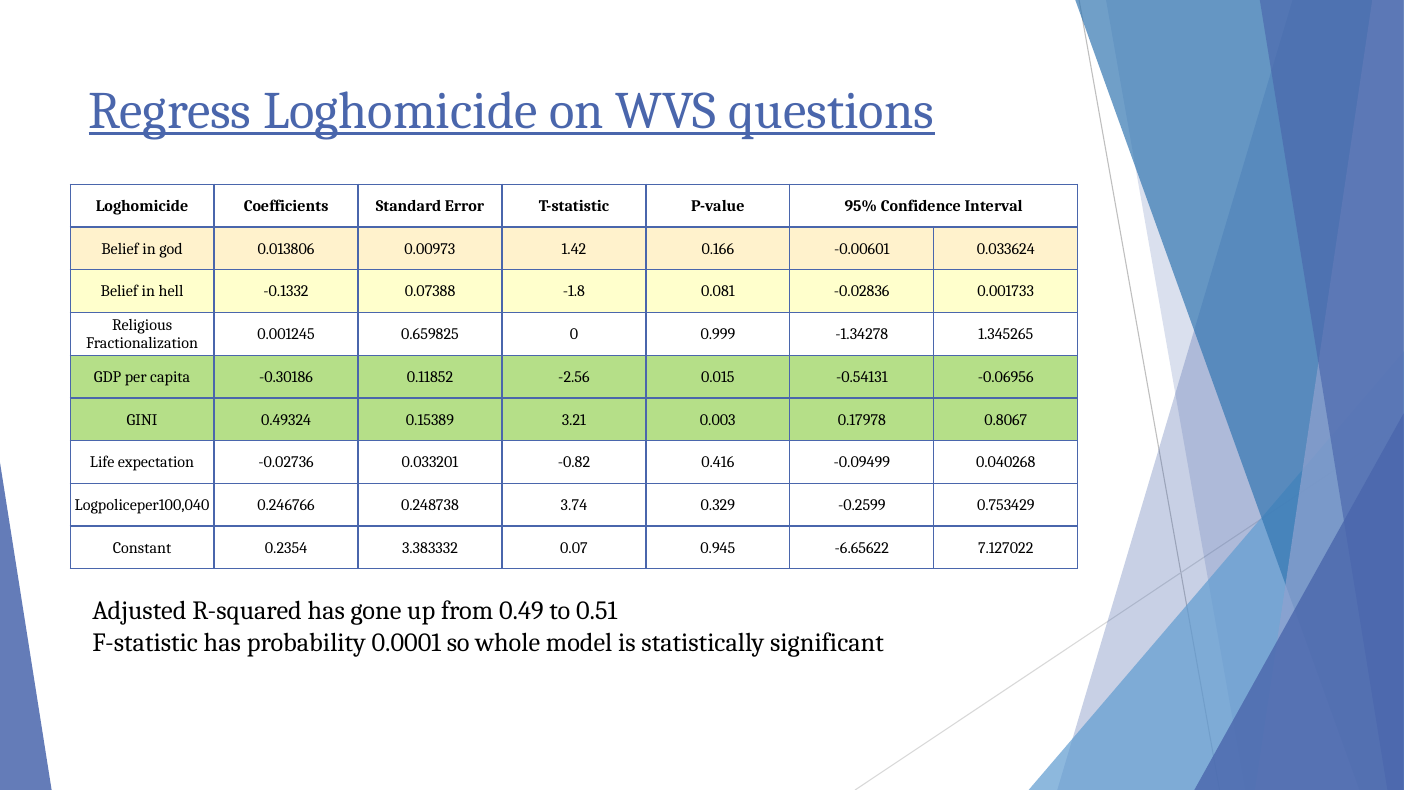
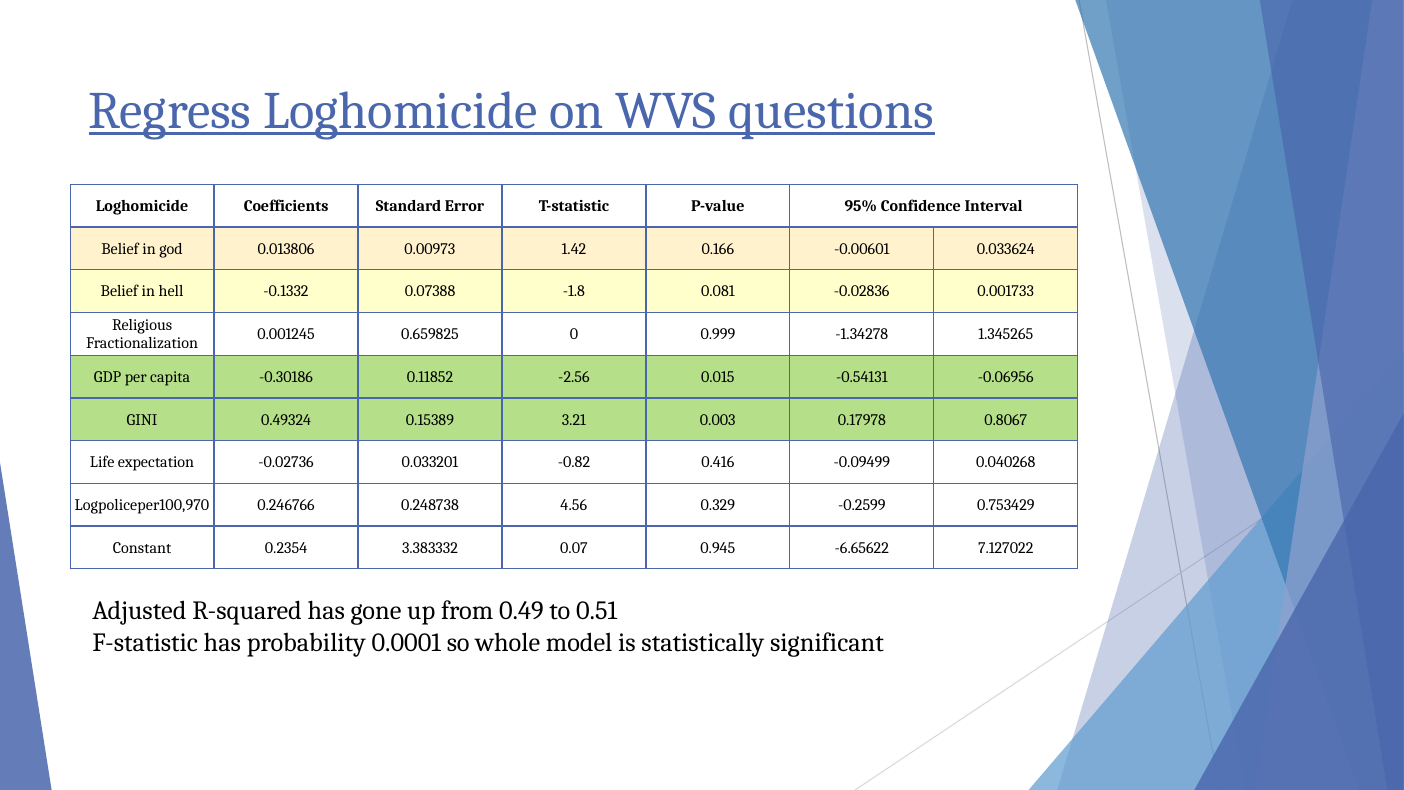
Logpoliceper100,040: Logpoliceper100,040 -> Logpoliceper100,970
3.74: 3.74 -> 4.56
